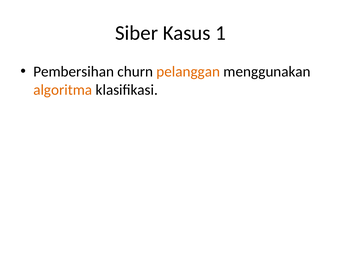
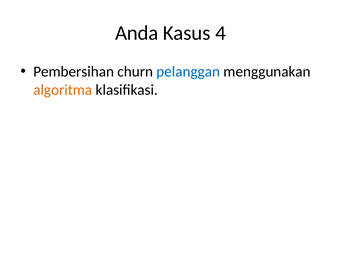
Siber: Siber -> Anda
1: 1 -> 4
pelanggan colour: orange -> blue
